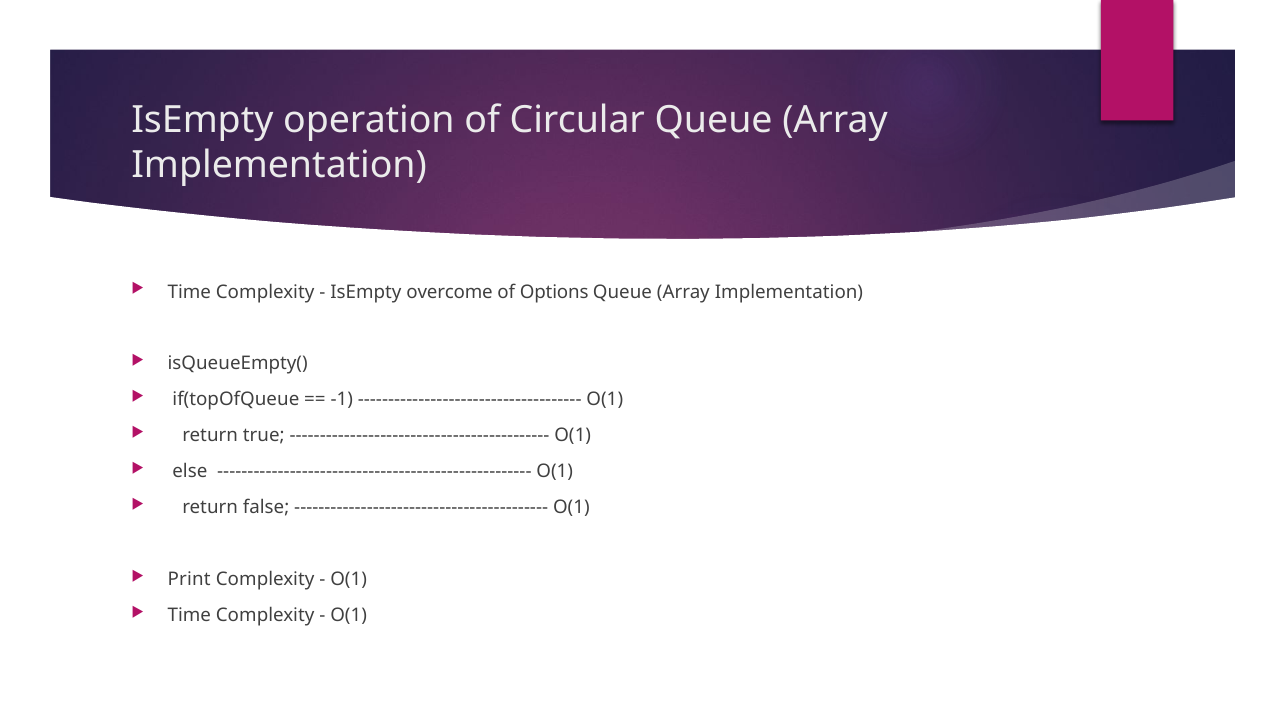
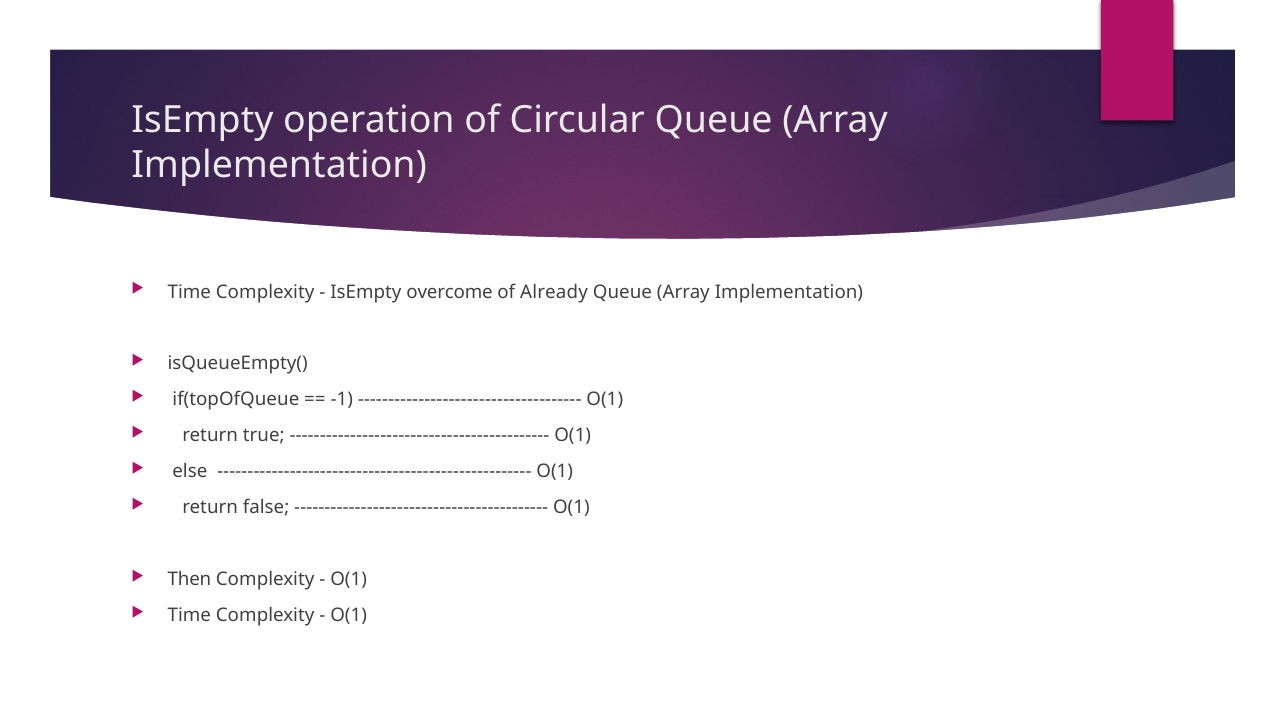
Options: Options -> Already
Print: Print -> Then
